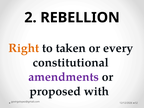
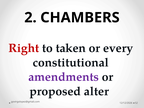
REBELLION: REBELLION -> CHAMBERS
Right colour: orange -> red
with: with -> alter
